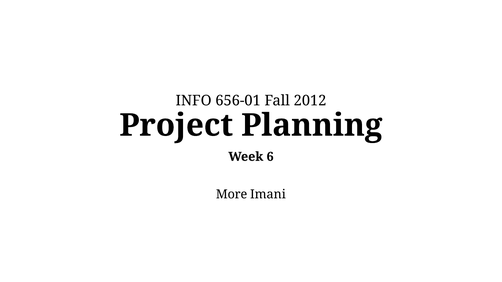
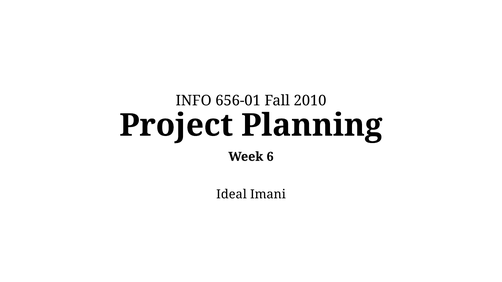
2012: 2012 -> 2010
More: More -> Ideal
